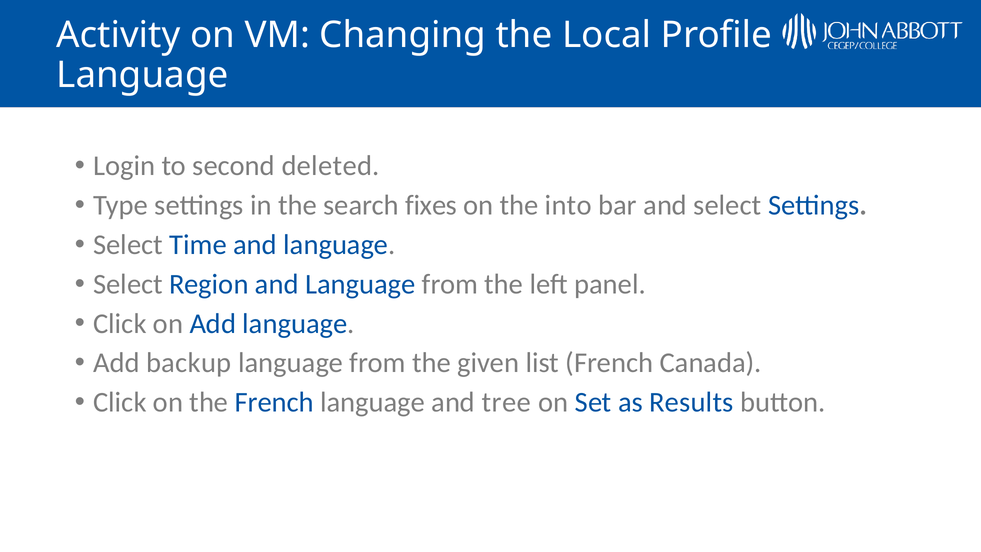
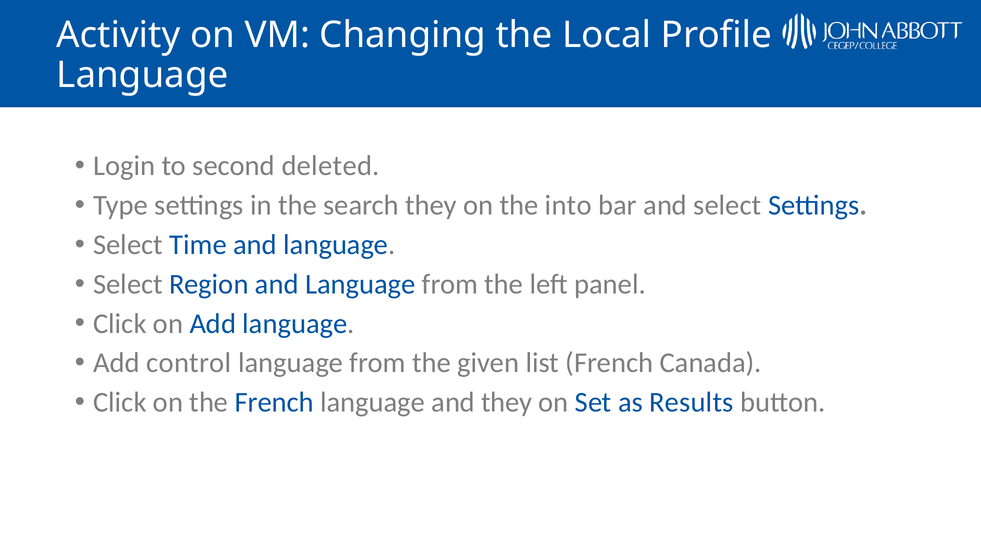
search fixes: fixes -> they
backup: backup -> control
and tree: tree -> they
